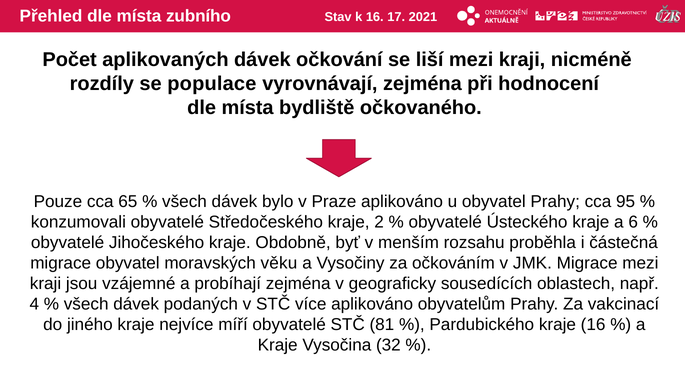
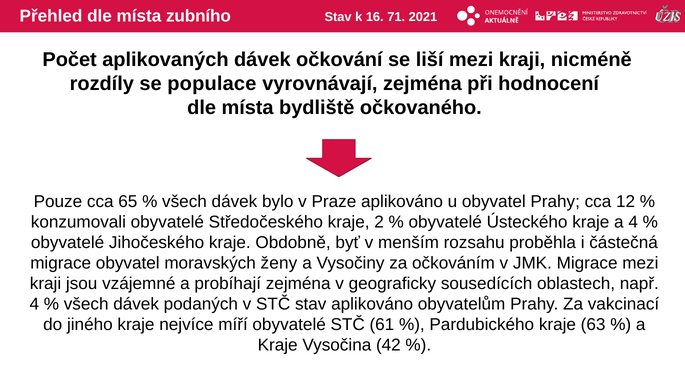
17: 17 -> 71
95: 95 -> 12
a 6: 6 -> 4
věku: věku -> ženy
STČ více: více -> stav
81: 81 -> 61
kraje 16: 16 -> 63
32: 32 -> 42
